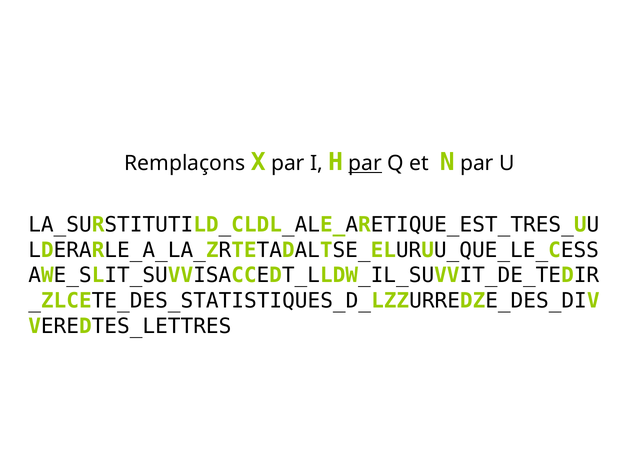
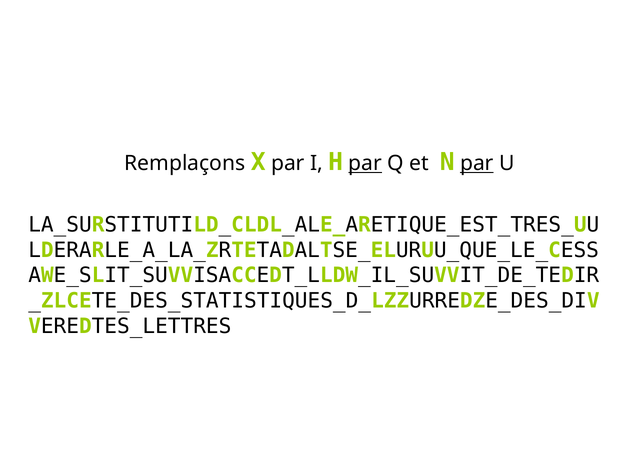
par at (477, 163) underline: none -> present
